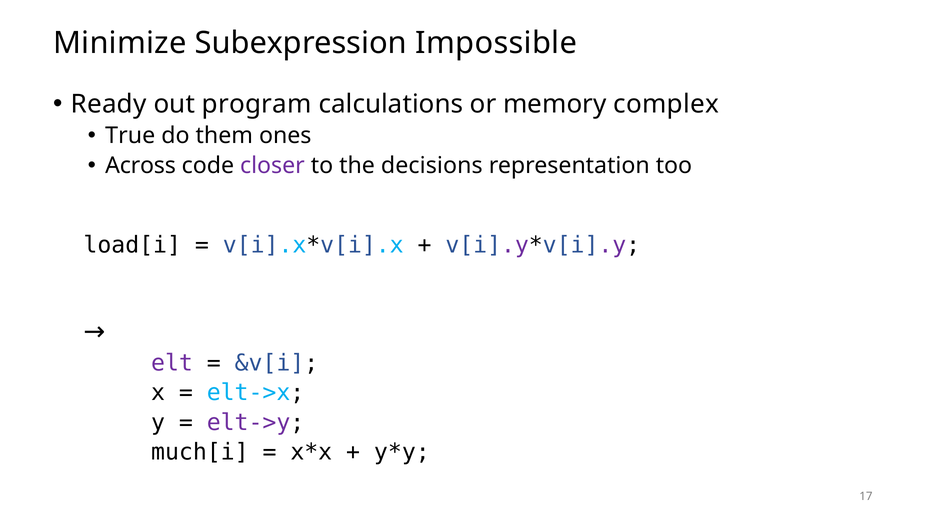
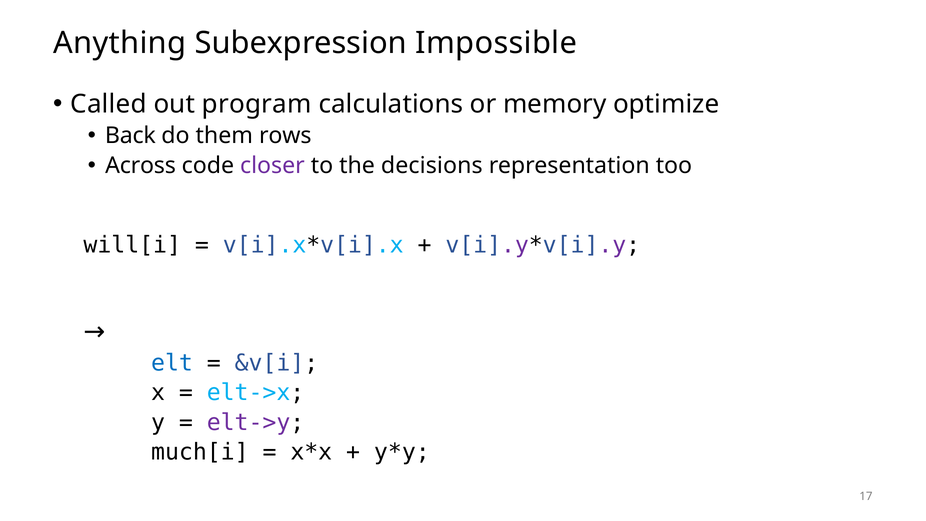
Minimize: Minimize -> Anything
Ready: Ready -> Called
complex: complex -> optimize
True: True -> Back
ones: ones -> rows
load[i: load[i -> will[i
elt colour: purple -> blue
